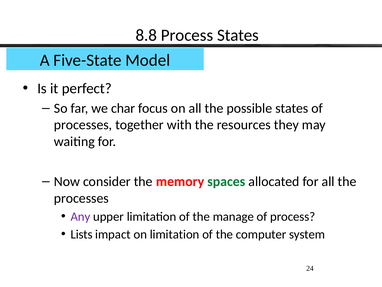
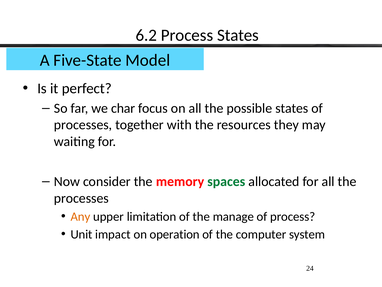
8.8: 8.8 -> 6.2
Any colour: purple -> orange
Lists: Lists -> Unit
on limitation: limitation -> operation
